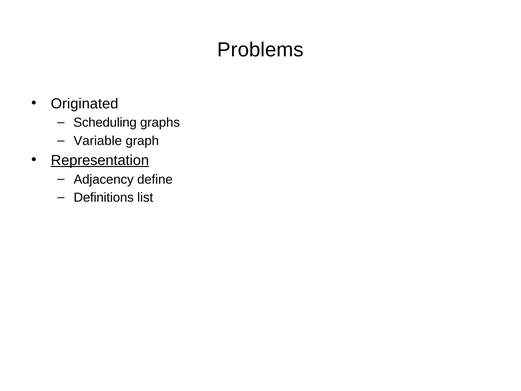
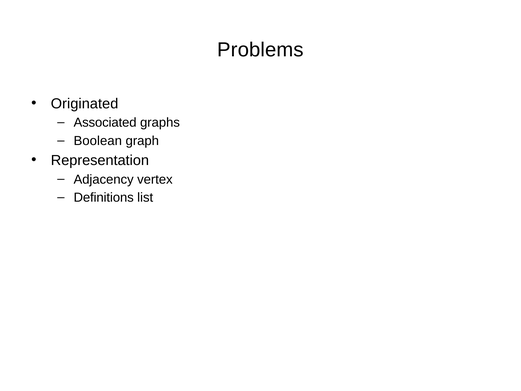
Scheduling: Scheduling -> Associated
Variable: Variable -> Boolean
Representation underline: present -> none
define: define -> vertex
